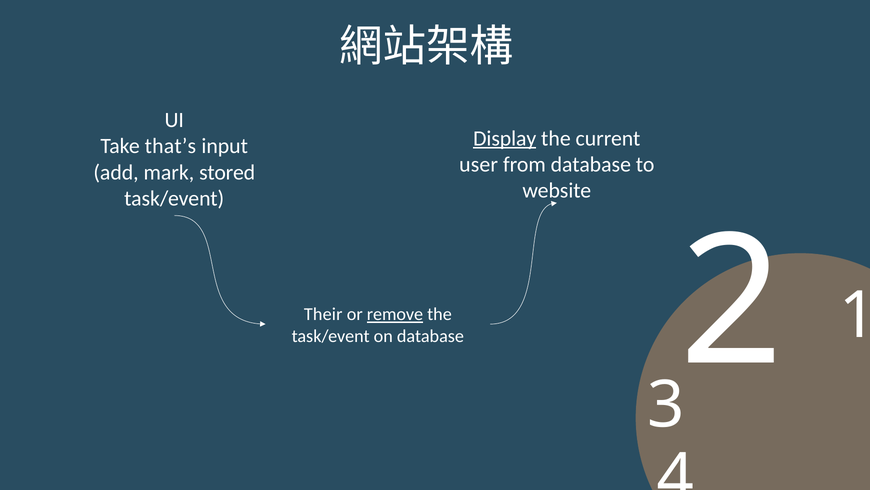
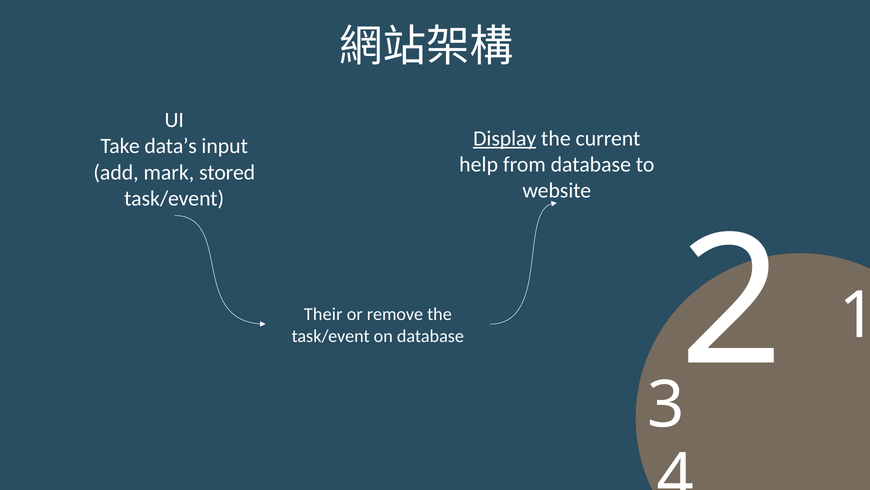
that’s: that’s -> data’s
user: user -> help
remove underline: present -> none
